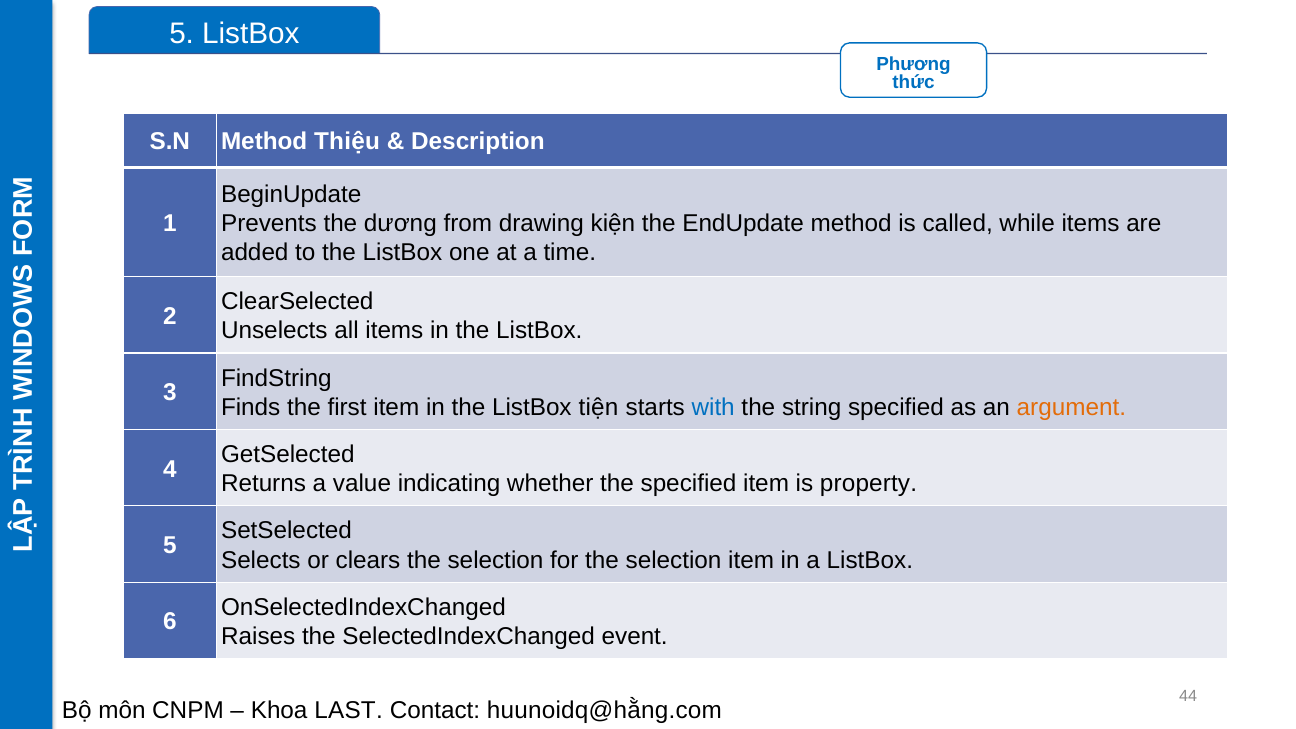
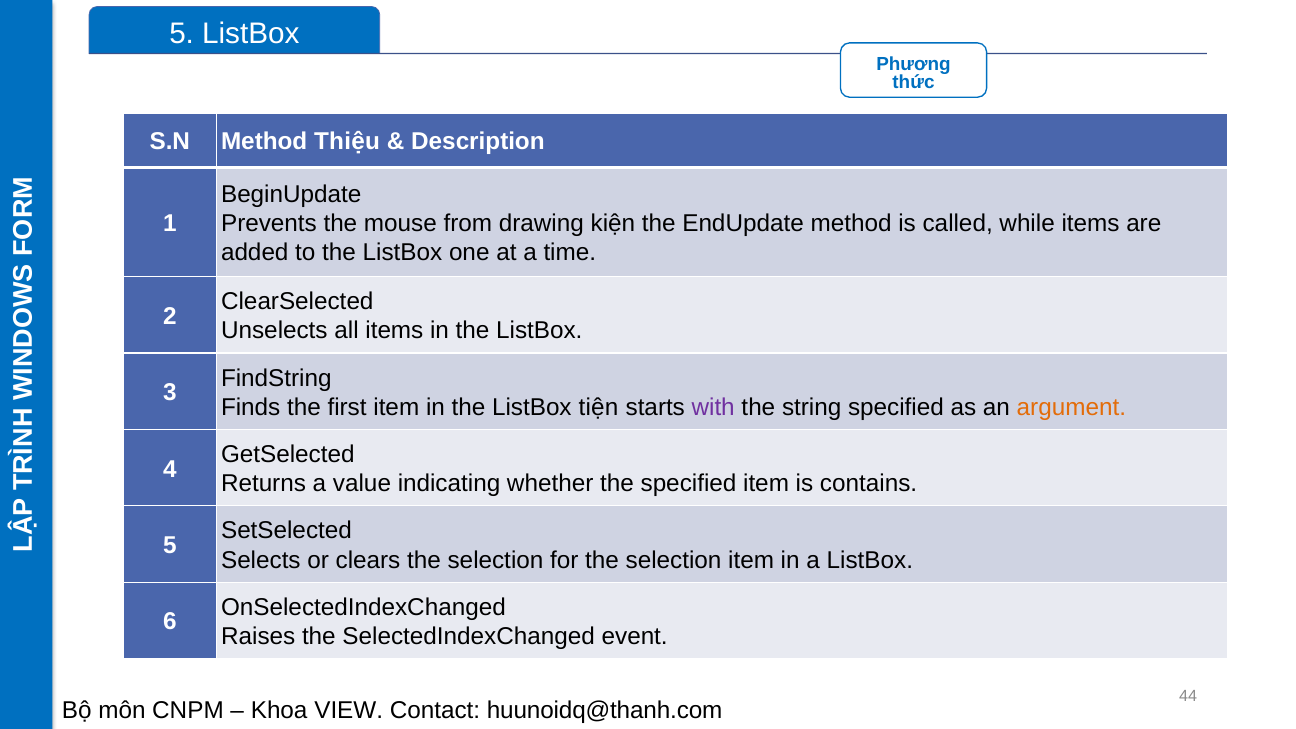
dương: dương -> mouse
with colour: blue -> purple
property: property -> contains
LAST: LAST -> VIEW
huunoidq@hằng.com: huunoidq@hằng.com -> huunoidq@thanh.com
